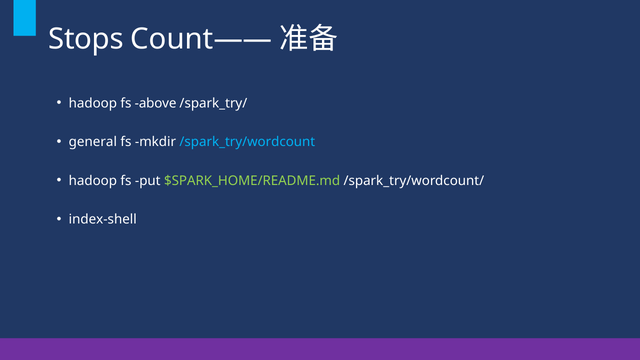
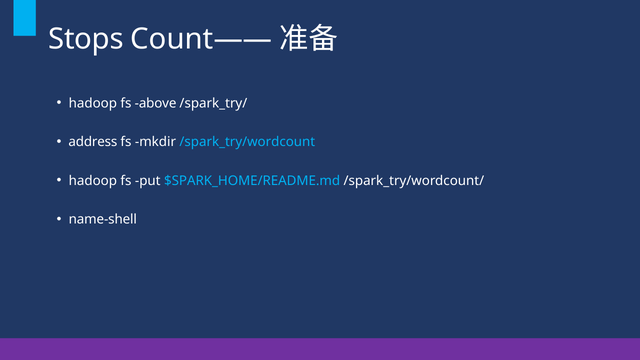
general: general -> address
$SPARK_HOME/README.md colour: light green -> light blue
index-shell: index-shell -> name-shell
